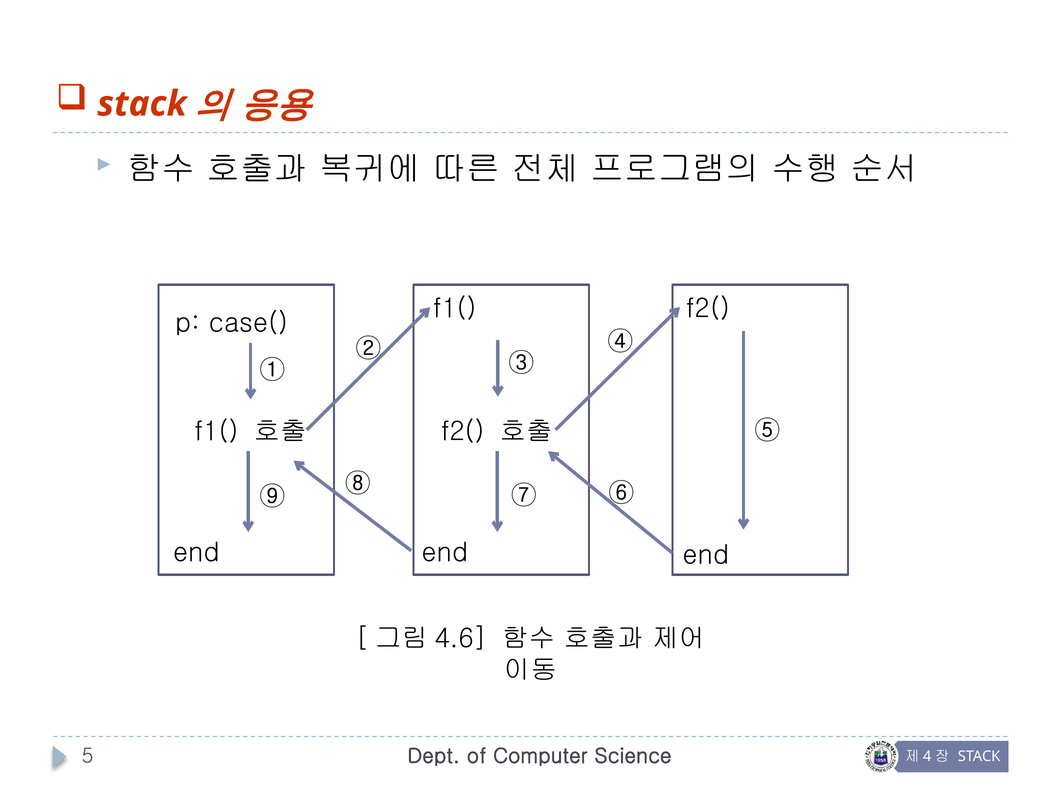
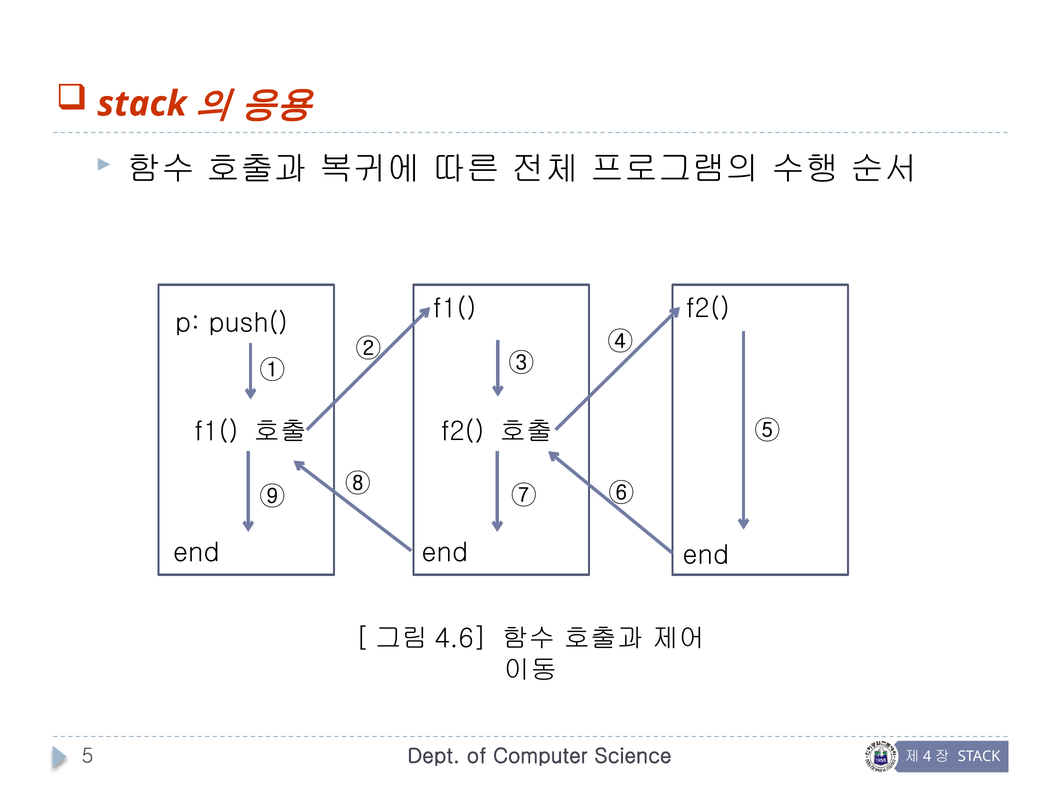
case(: case( -> push(
